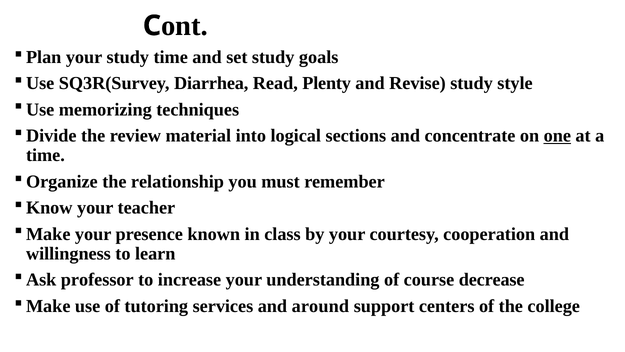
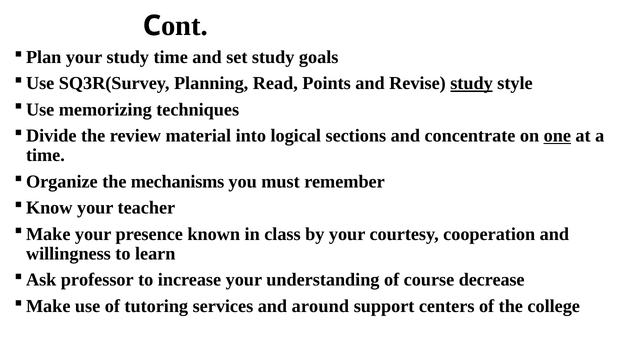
Diarrhea: Diarrhea -> Planning
Plenty: Plenty -> Points
study at (472, 83) underline: none -> present
relationship: relationship -> mechanisms
